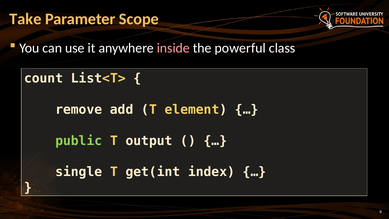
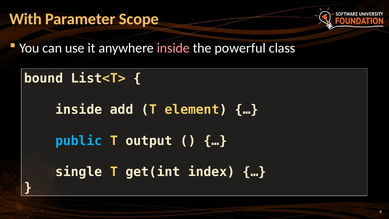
Take: Take -> With
count: count -> bound
remove at (79, 110): remove -> inside
public colour: light green -> light blue
